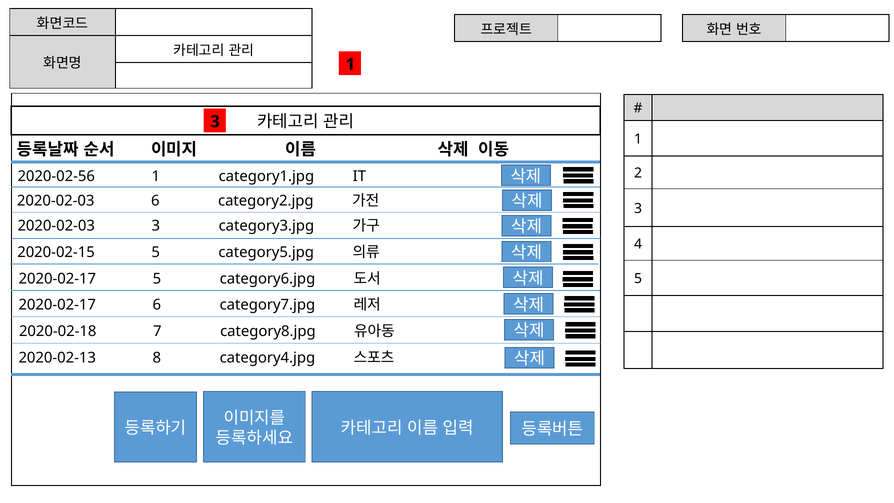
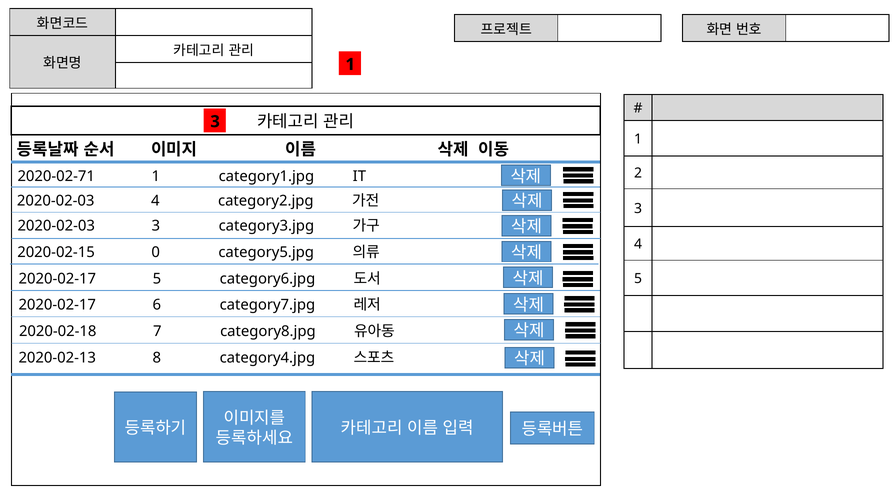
2020-02-56: 2020-02-56 -> 2020-02-71
2020-02-03 6: 6 -> 4
2020-02-15 5: 5 -> 0
